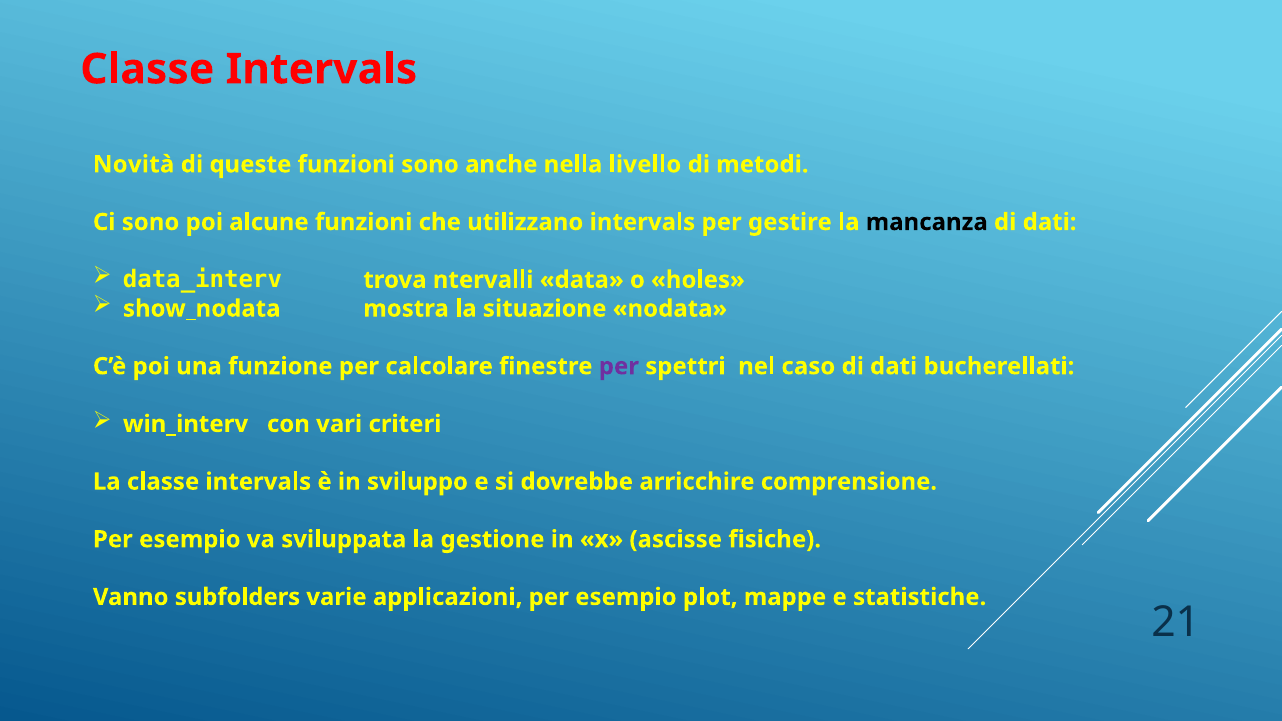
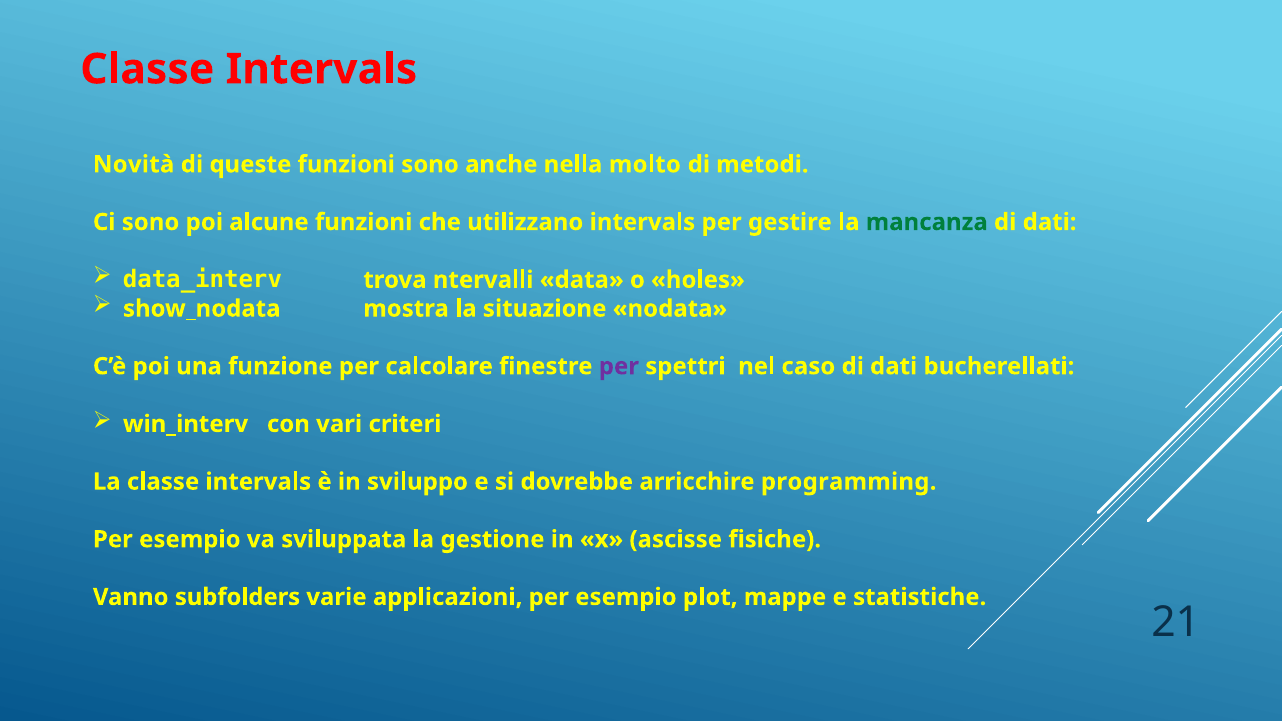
livello: livello -> molto
mancanza colour: black -> green
comprensione: comprensione -> programming
